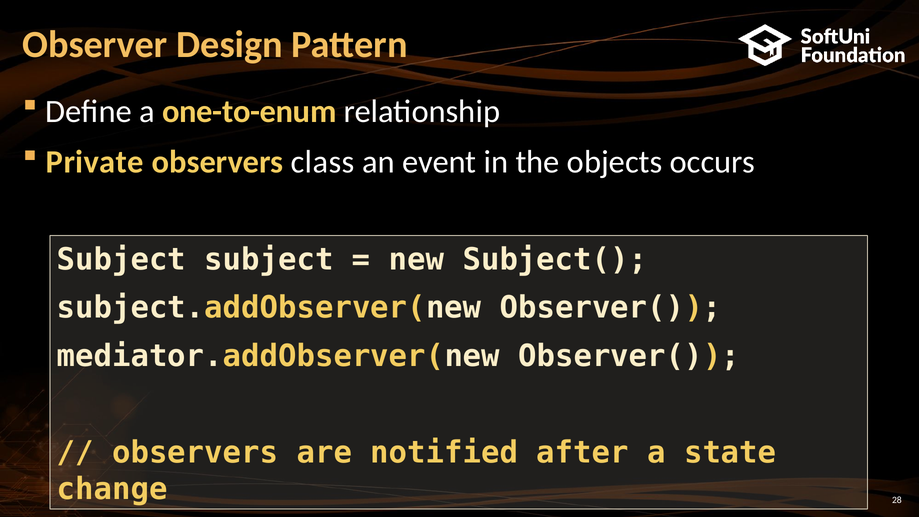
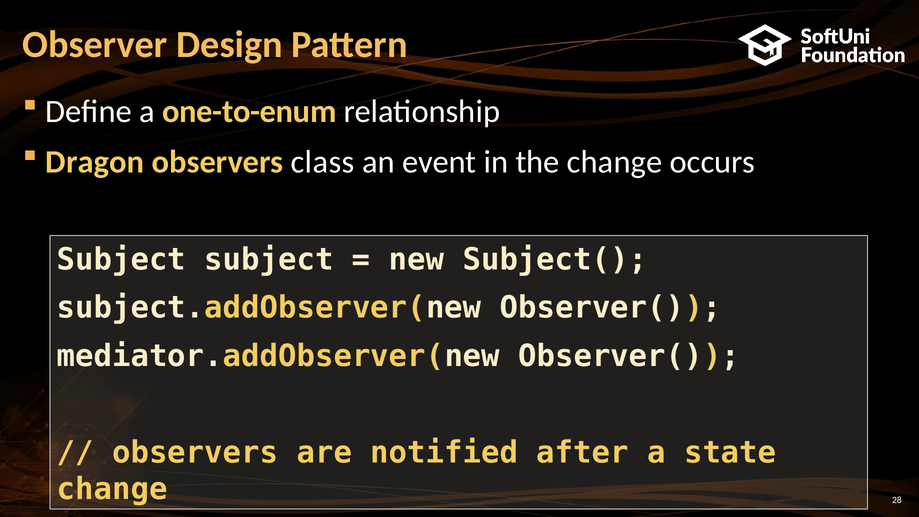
Private: Private -> Dragon
the objects: objects -> change
